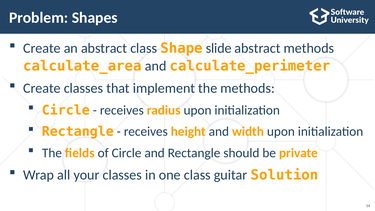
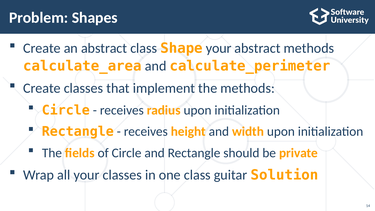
Shape slide: slide -> your
